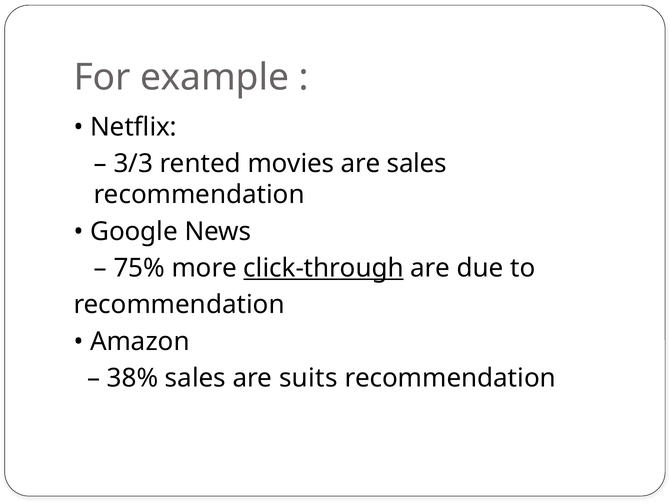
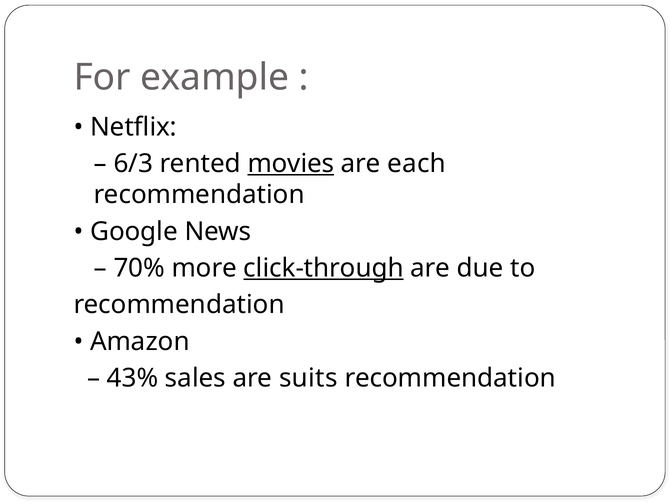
3/3: 3/3 -> 6/3
movies underline: none -> present
are sales: sales -> each
75%: 75% -> 70%
38%: 38% -> 43%
